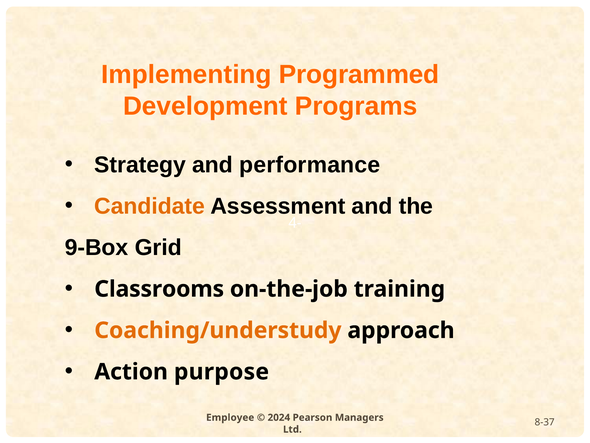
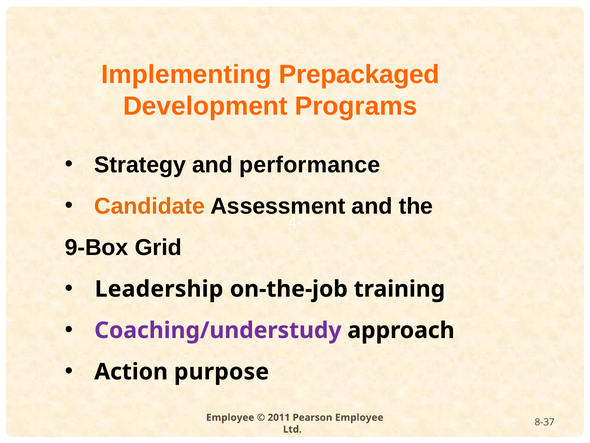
Programmed: Programmed -> Prepackaged
Classrooms: Classrooms -> Leadership
Coaching/understudy colour: orange -> purple
2024: 2024 -> 2011
Pearson Managers: Managers -> Employee
